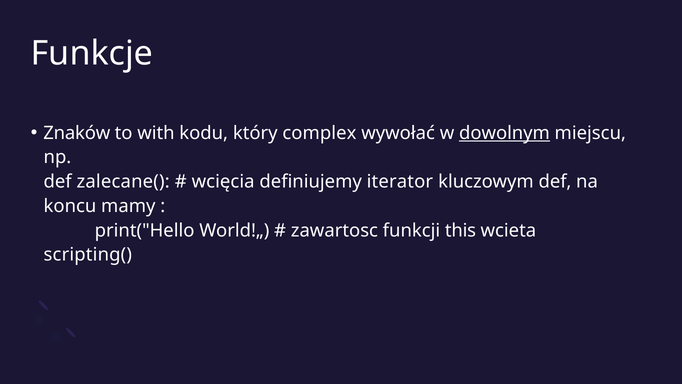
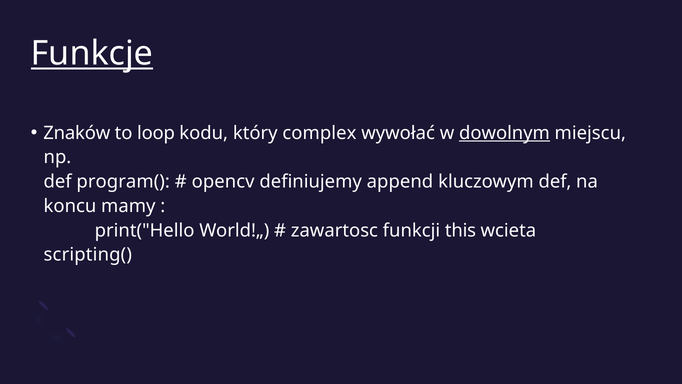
Funkcje underline: none -> present
with: with -> loop
zalecane(: zalecane( -> program(
wcięcia: wcięcia -> opencv
iterator: iterator -> append
